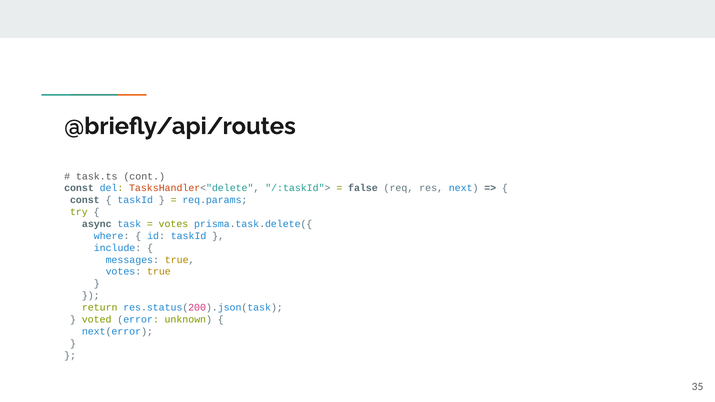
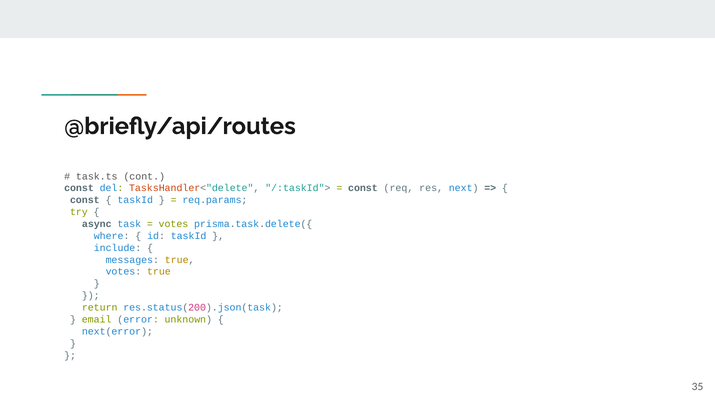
false at (363, 188): false -> const
voted: voted -> email
